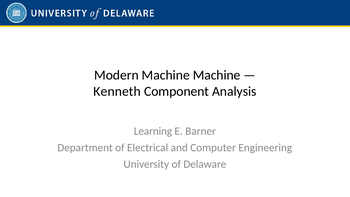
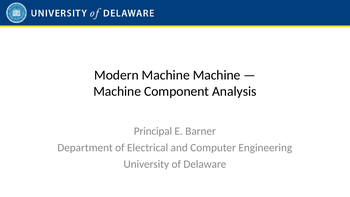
Kenneth at (117, 91): Kenneth -> Machine
Learning: Learning -> Principal
